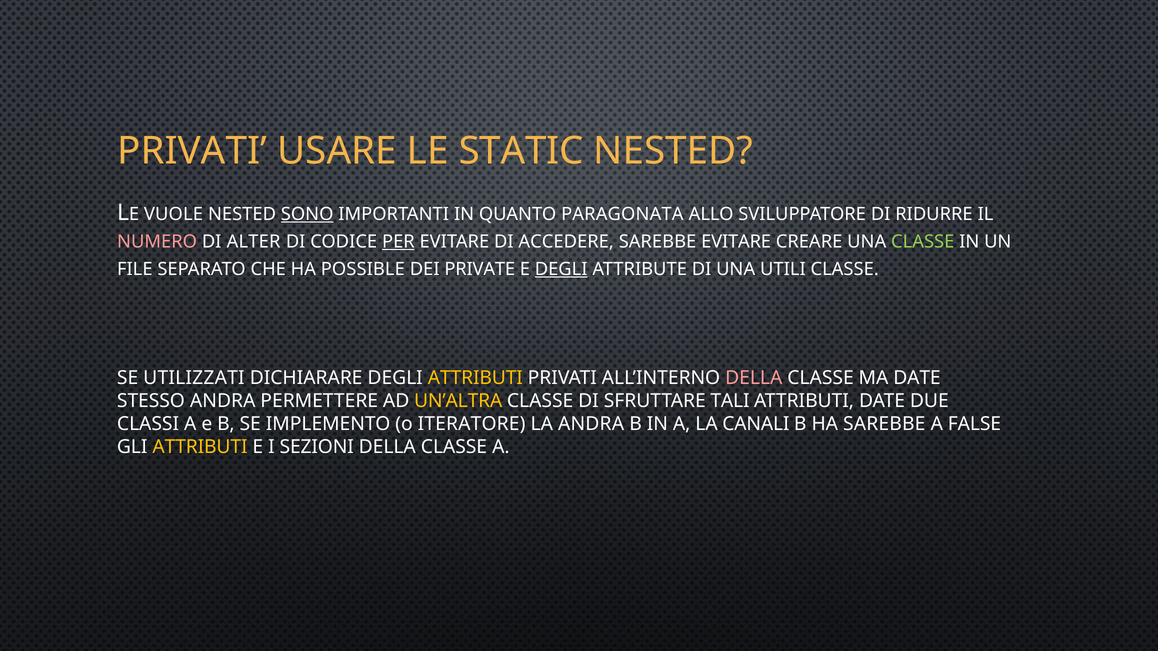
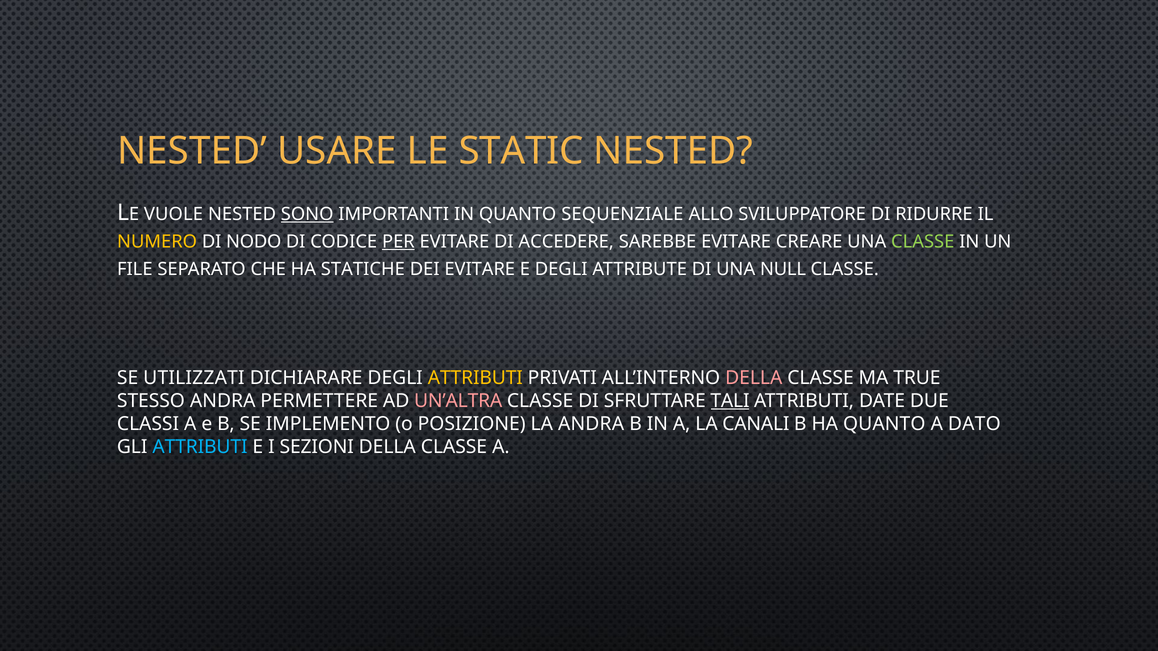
PRIVATI at (192, 151): PRIVATI -> NESTED
PARAGONATA: PARAGONATA -> SEQUENZIALE
NUMERO colour: pink -> yellow
ALTER: ALTER -> NODO
POSSIBLE: POSSIBLE -> STATICHE
DEI PRIVATE: PRIVATE -> EVITARE
DEGLI at (561, 269) underline: present -> none
UTILI: UTILI -> NULL
MA DATE: DATE -> TRUE
UN’ALTRA colour: yellow -> pink
TALI underline: none -> present
ITERATORE: ITERATORE -> POSIZIONE
HA SAREBBE: SAREBBE -> QUANTO
FALSE: FALSE -> DATO
ATTRIBUTI at (200, 447) colour: yellow -> light blue
